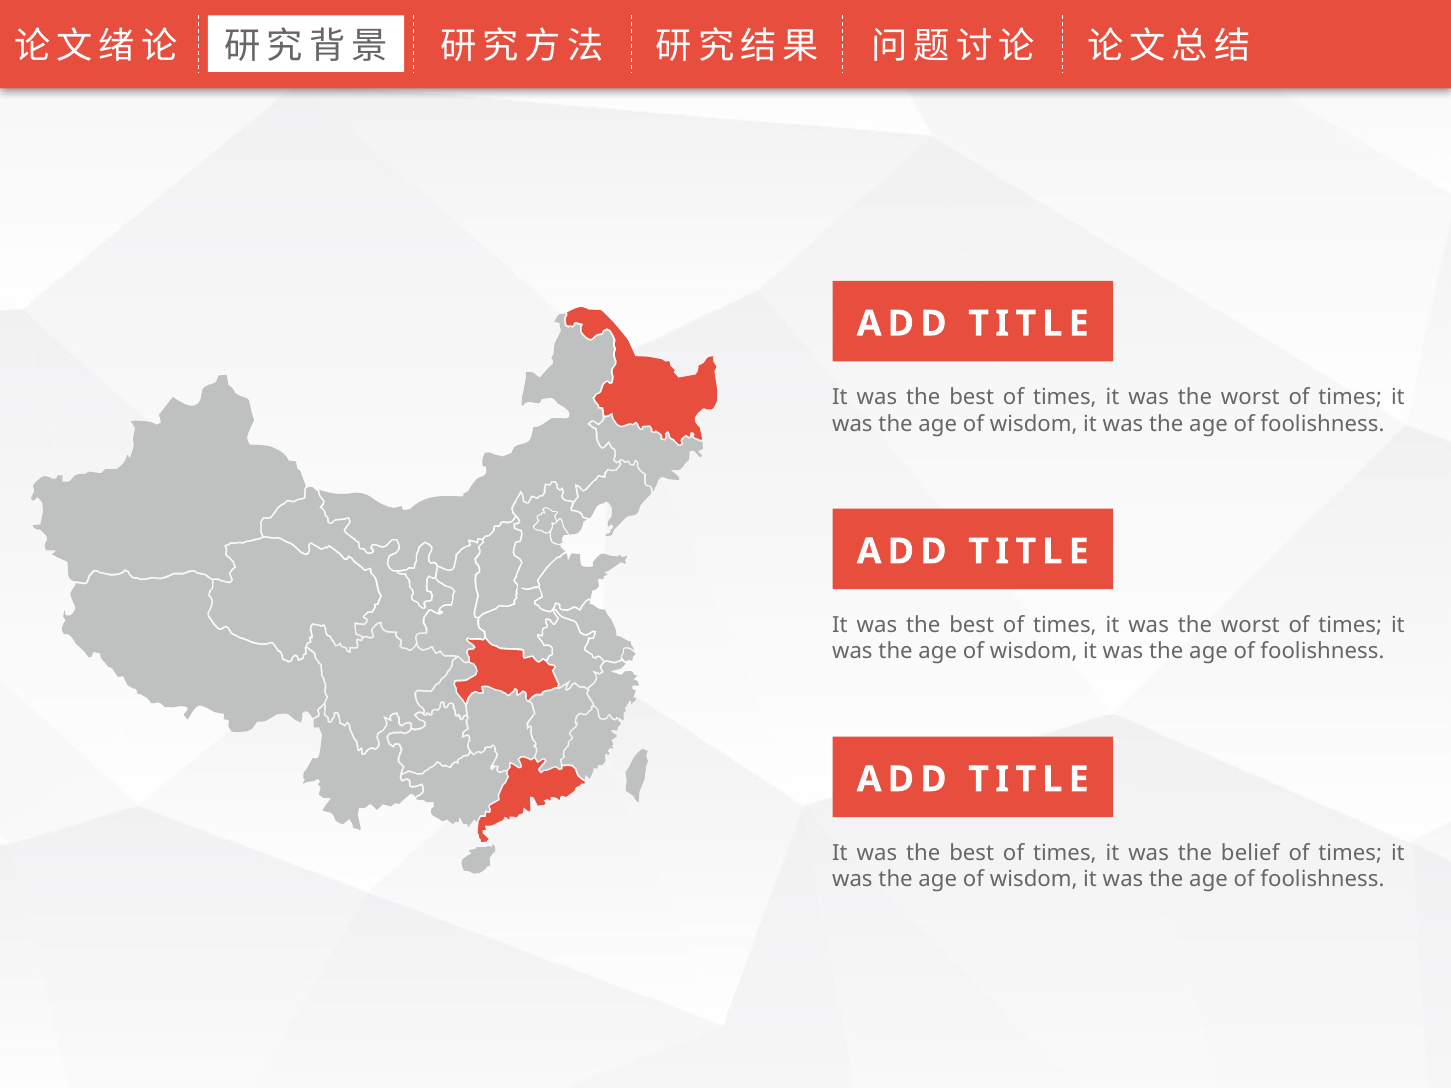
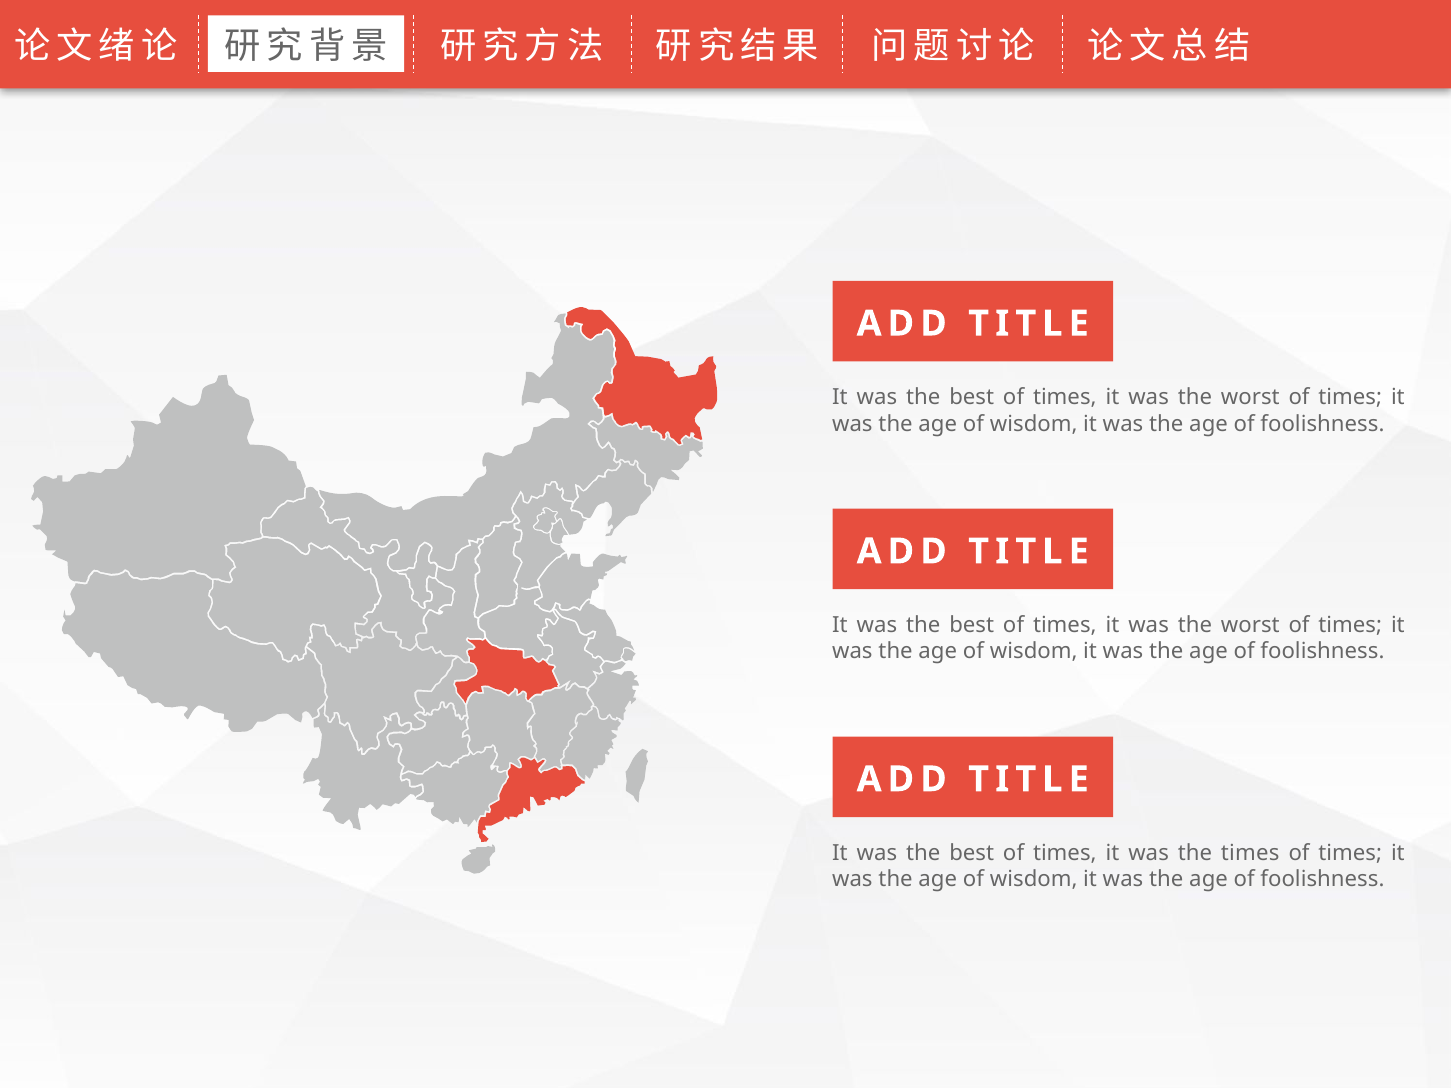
the belief: belief -> times
